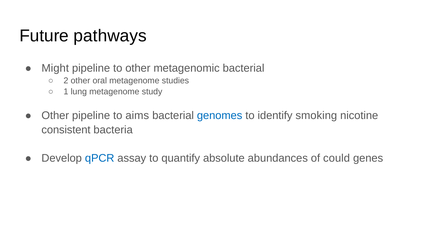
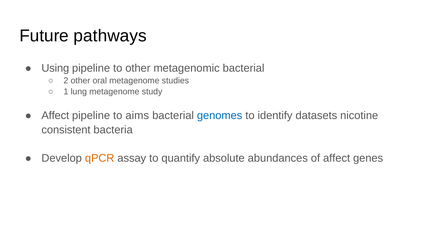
Might: Might -> Using
Other at (55, 116): Other -> Affect
smoking: smoking -> datasets
qPCR colour: blue -> orange
of could: could -> affect
